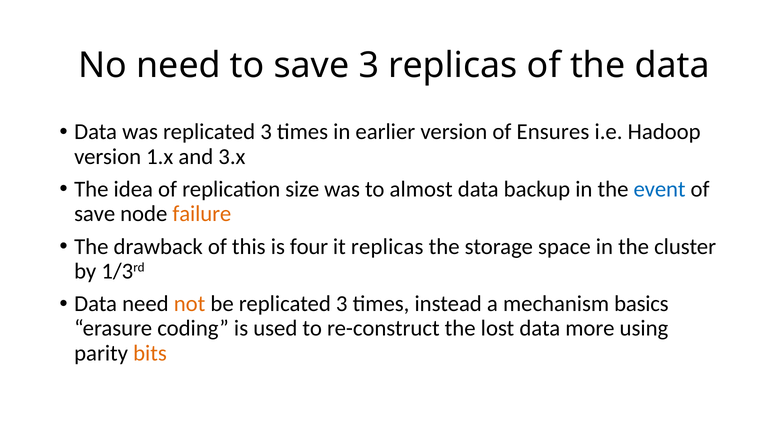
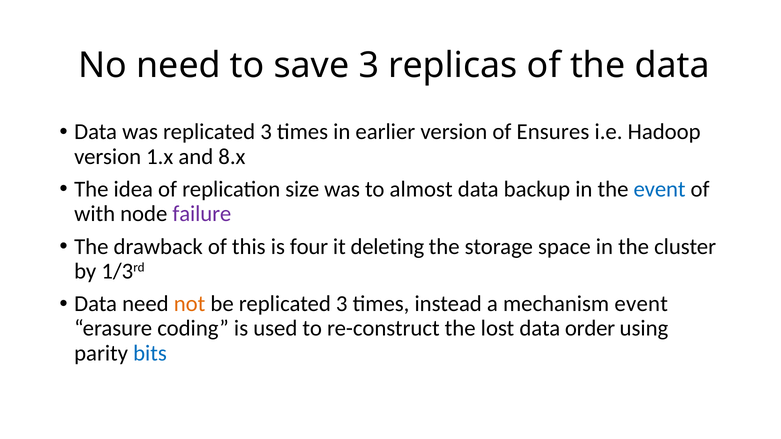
3.x: 3.x -> 8.x
save at (95, 214): save -> with
failure colour: orange -> purple
it replicas: replicas -> deleting
mechanism basics: basics -> event
more: more -> order
bits colour: orange -> blue
